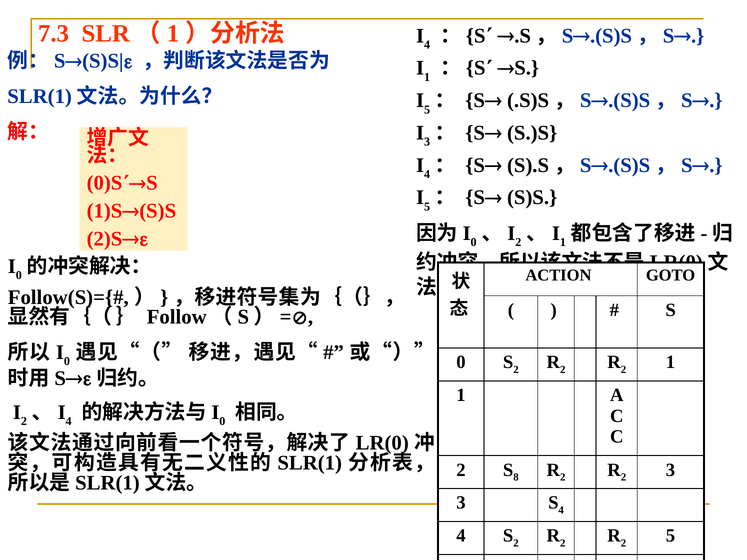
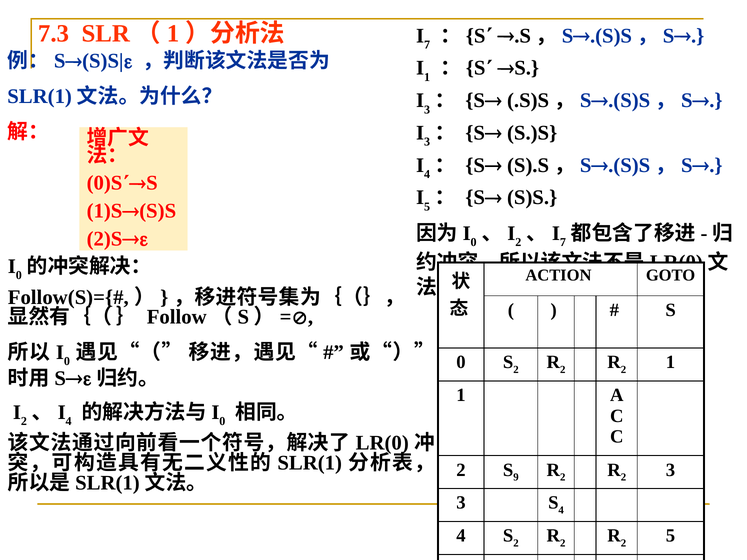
4 at (427, 45): 4 -> 7
5 at (427, 110): 5 -> 3
1 at (563, 242): 1 -> 7
8: 8 -> 9
